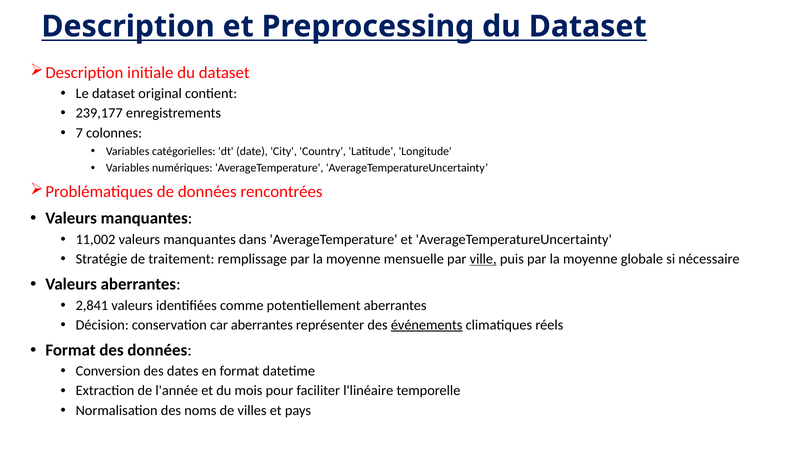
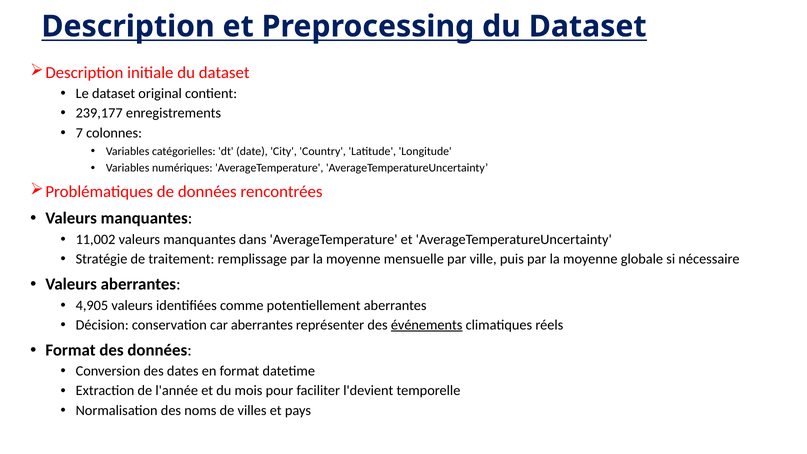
ville underline: present -> none
2,841: 2,841 -> 4,905
l'linéaire: l'linéaire -> l'devient
